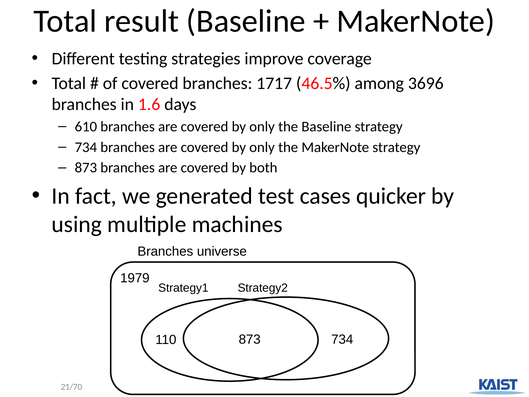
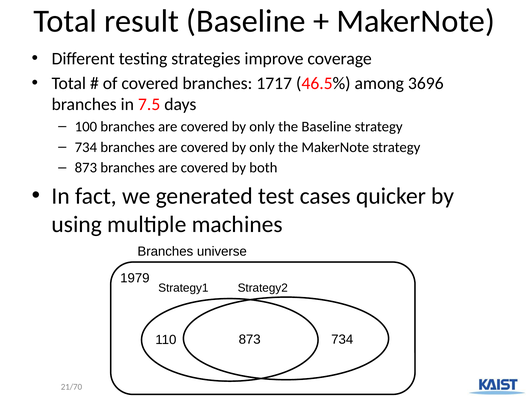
1.6: 1.6 -> 7.5
610: 610 -> 100
